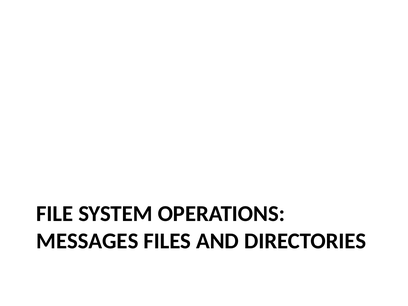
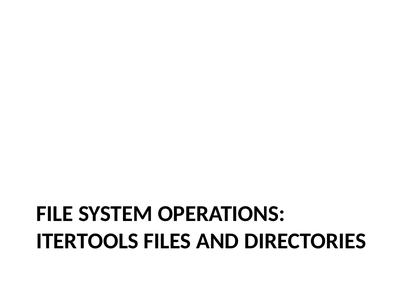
MESSAGES: MESSAGES -> ITERTOOLS
